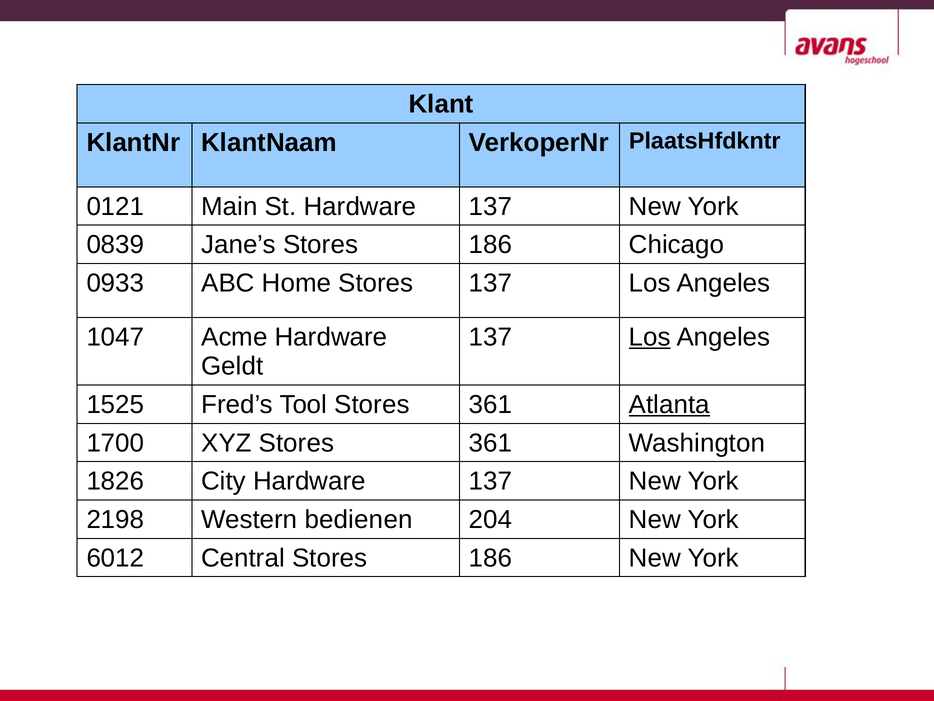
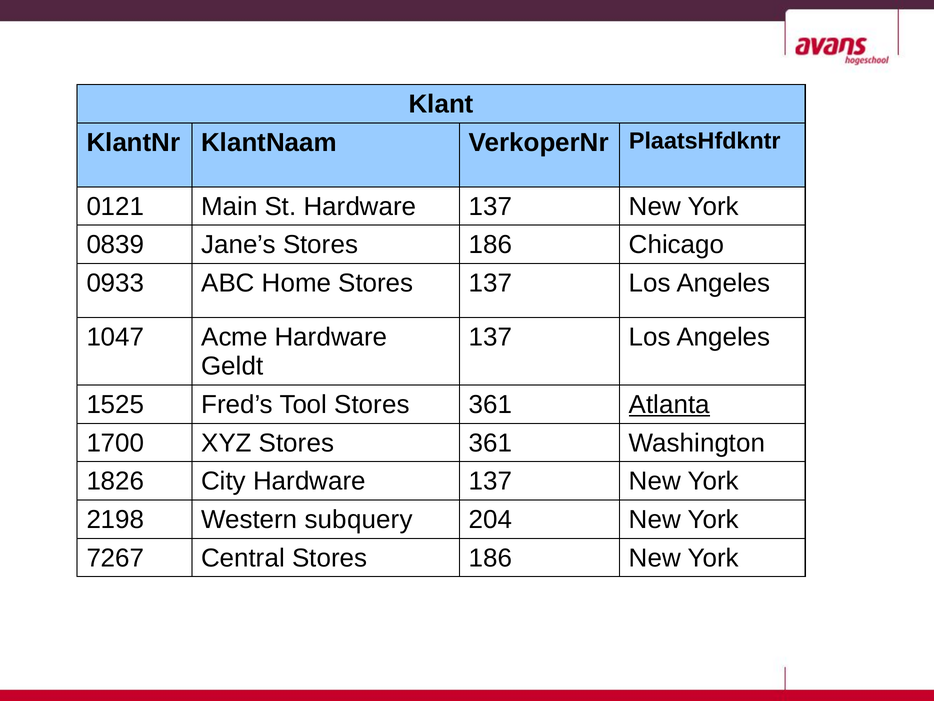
Los at (650, 337) underline: present -> none
bedienen: bedienen -> subquery
6012: 6012 -> 7267
